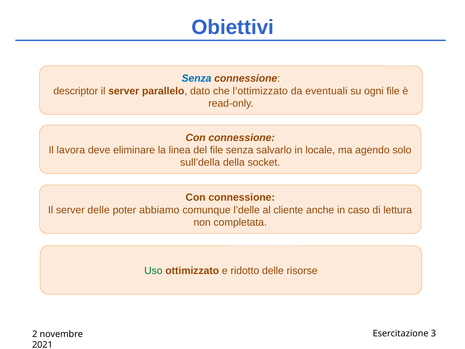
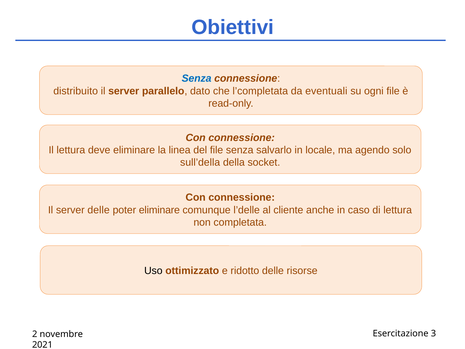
descriptor: descriptor -> distribuito
l’ottimizzato: l’ottimizzato -> l’completata
Il lavora: lavora -> lettura
poter abbiamo: abbiamo -> eliminare
Uso colour: green -> black
